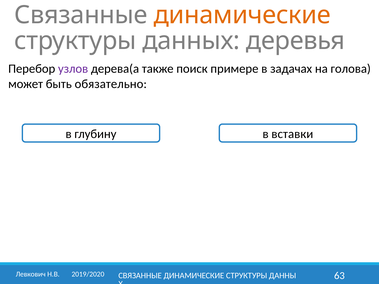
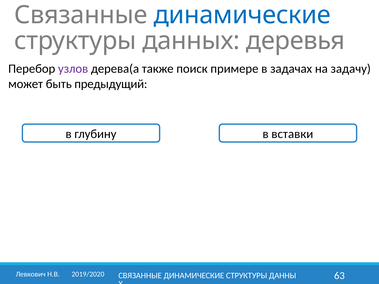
динамические at (242, 15) colour: orange -> blue
голова: голова -> задачу
обязательно: обязательно -> предыдущий
